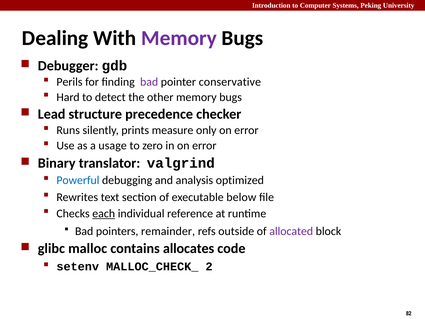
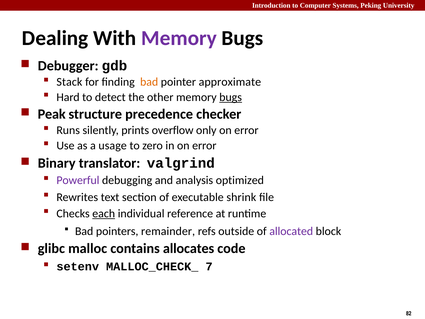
Perils: Perils -> Stack
bad at (149, 82) colour: purple -> orange
conservative: conservative -> approximate
bugs at (231, 97) underline: none -> present
Lead: Lead -> Peak
measure: measure -> overflow
Powerful colour: blue -> purple
below: below -> shrink
2: 2 -> 7
